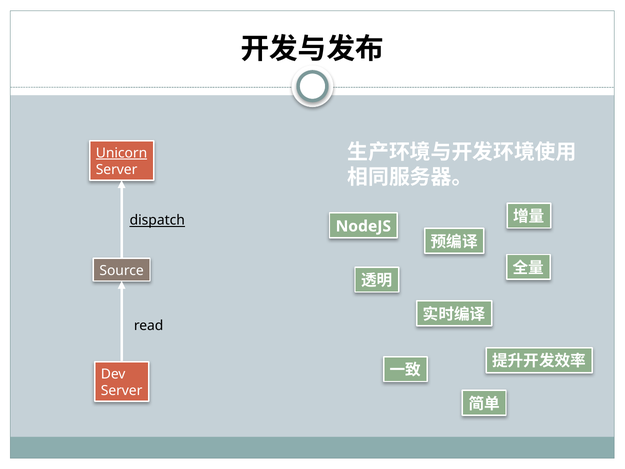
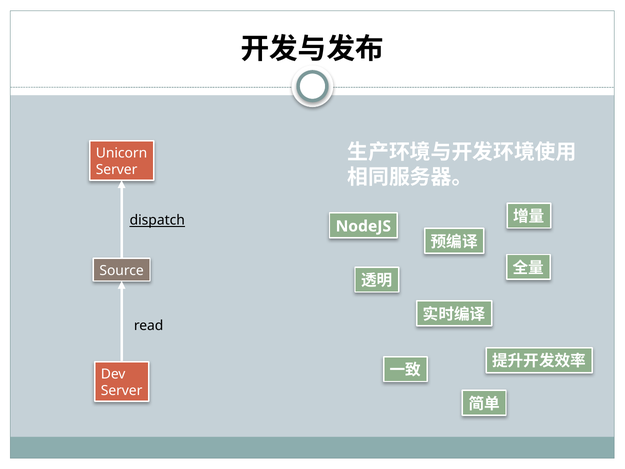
Unicorn underline: present -> none
